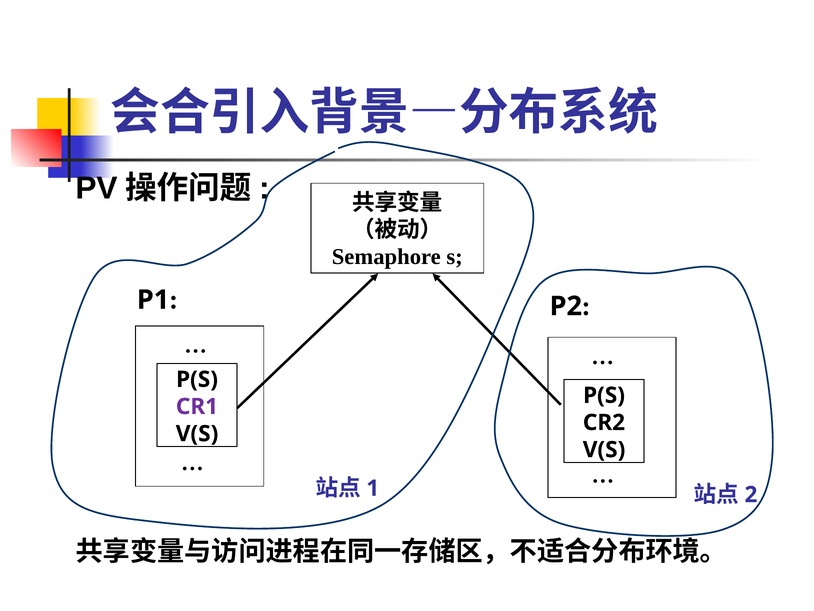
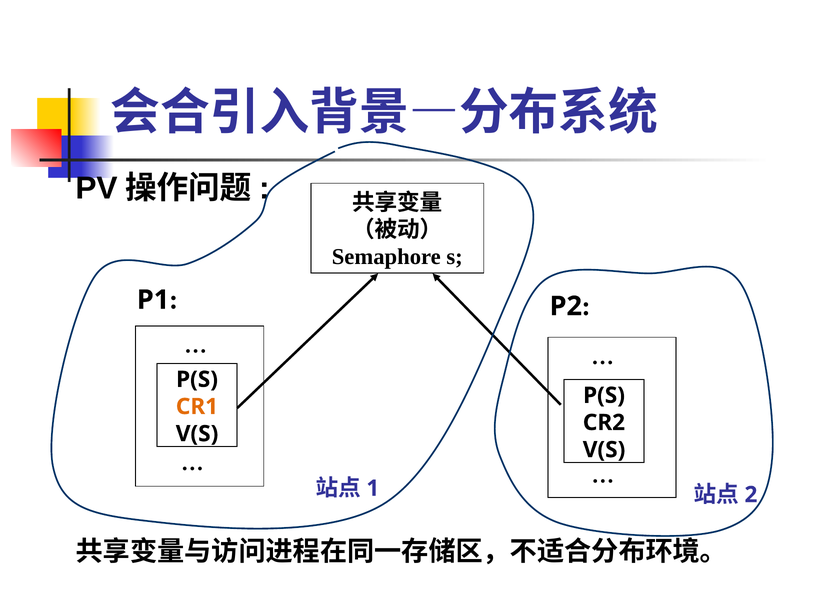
CR1 colour: purple -> orange
